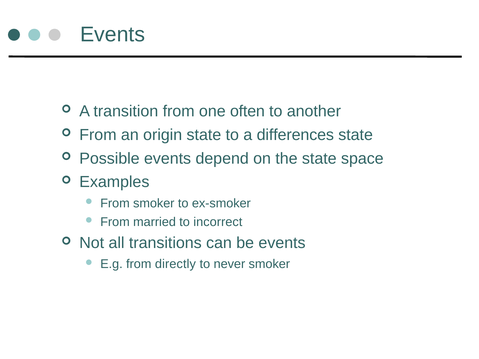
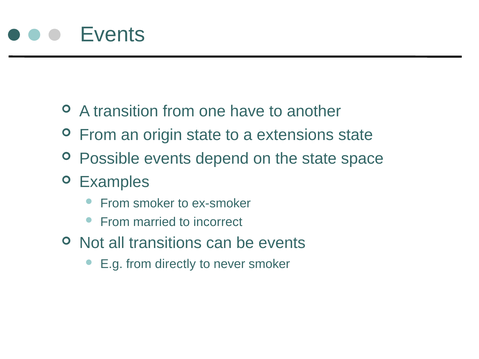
often: often -> have
differences: differences -> extensions
